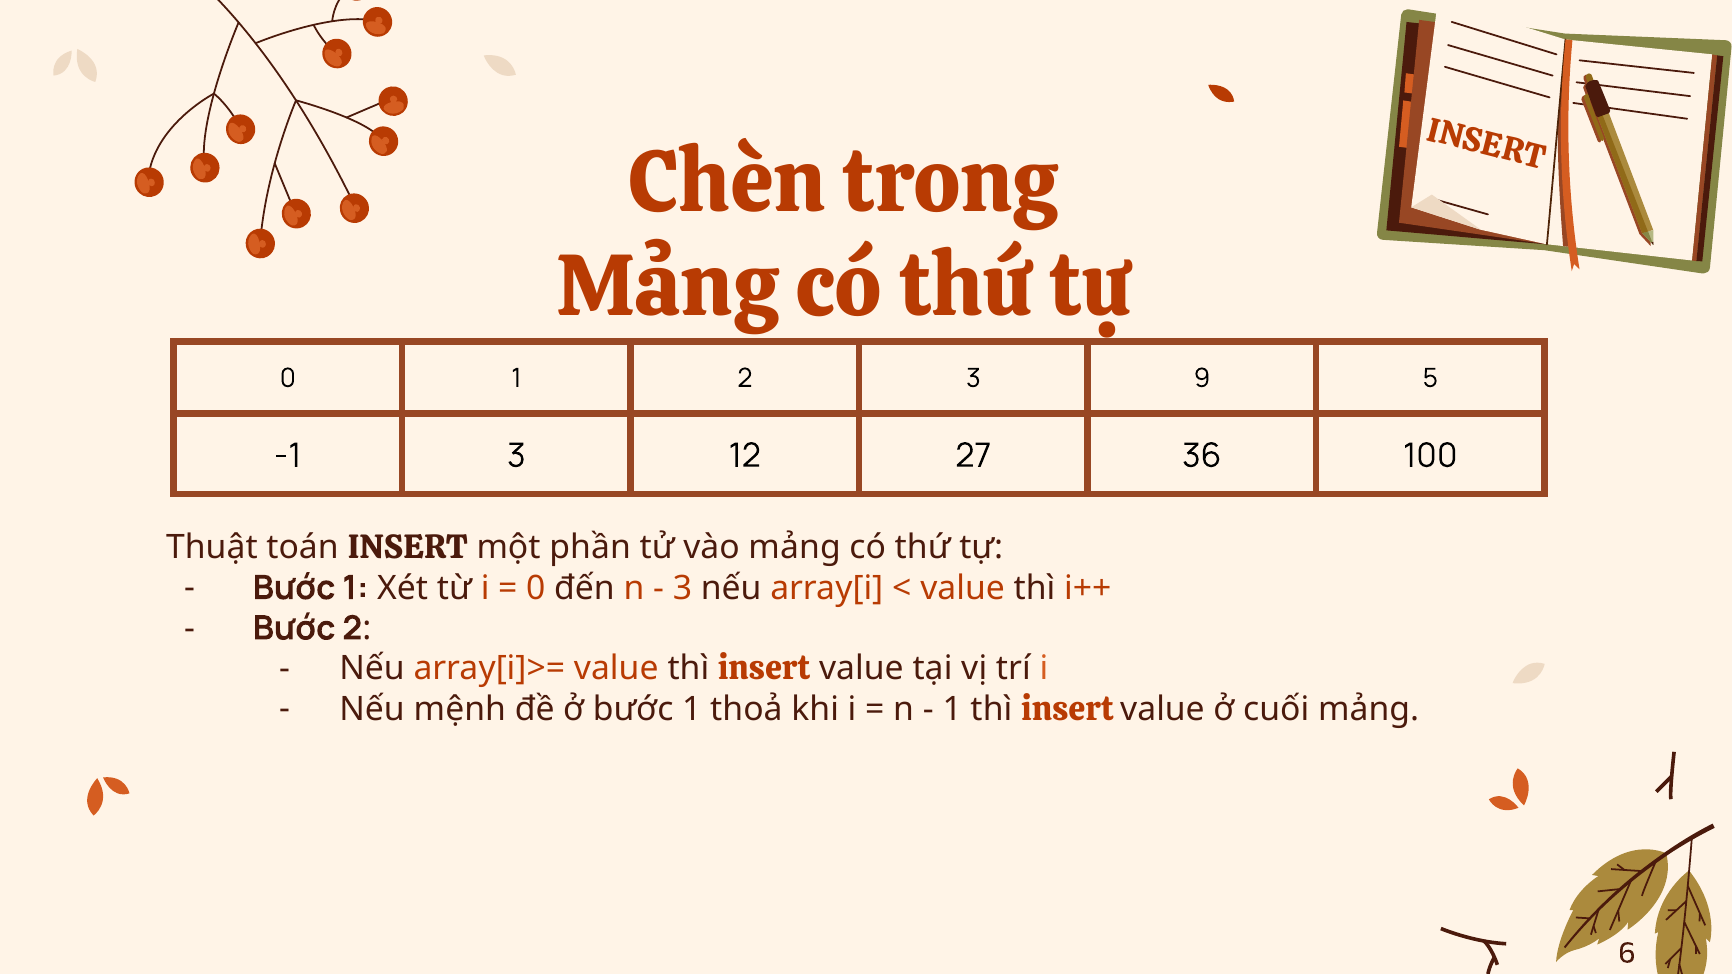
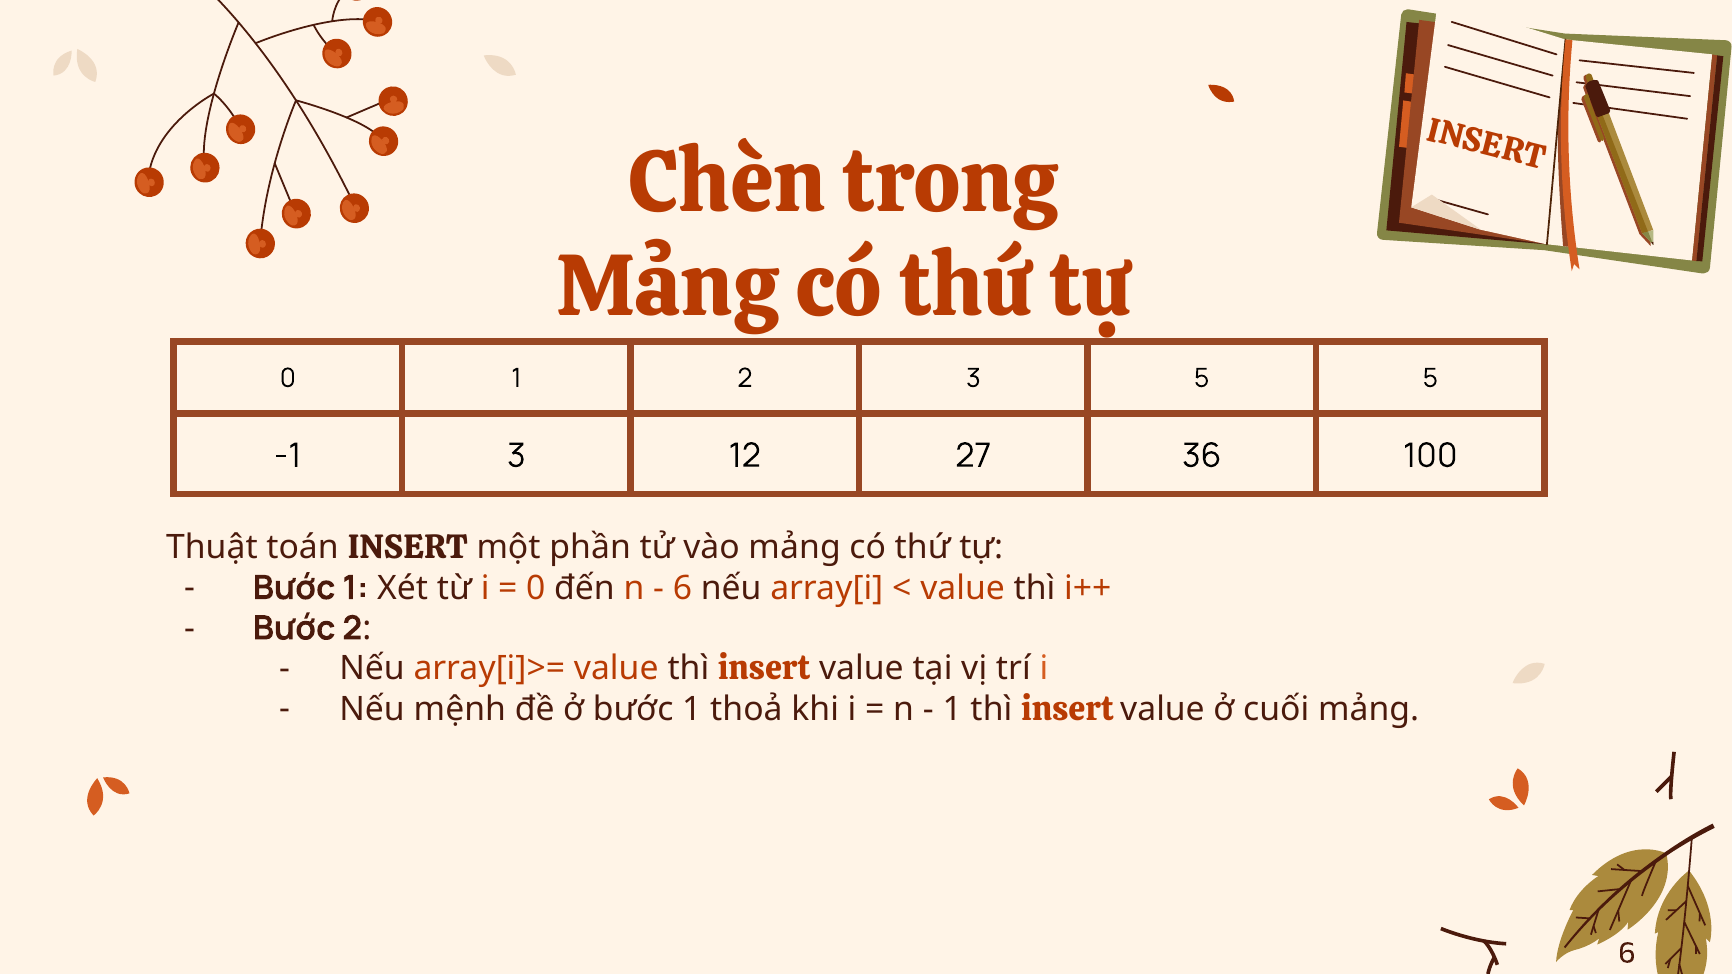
3 9: 9 -> 5
3 at (682, 588): 3 -> 6
